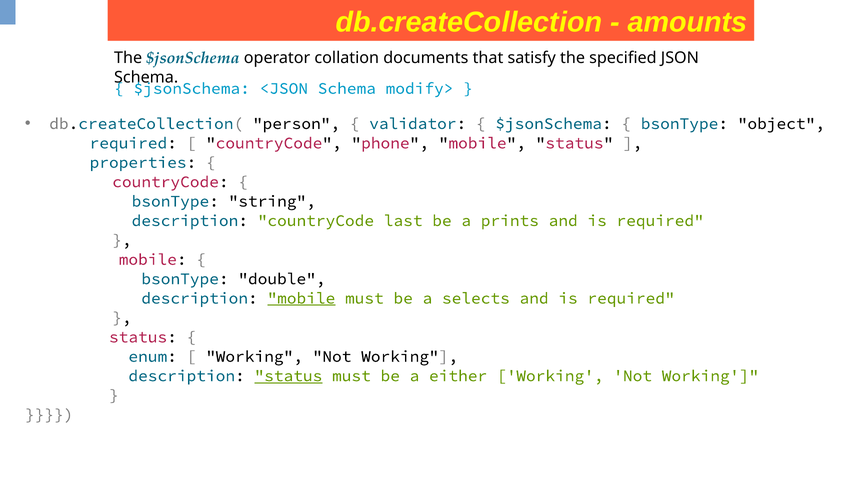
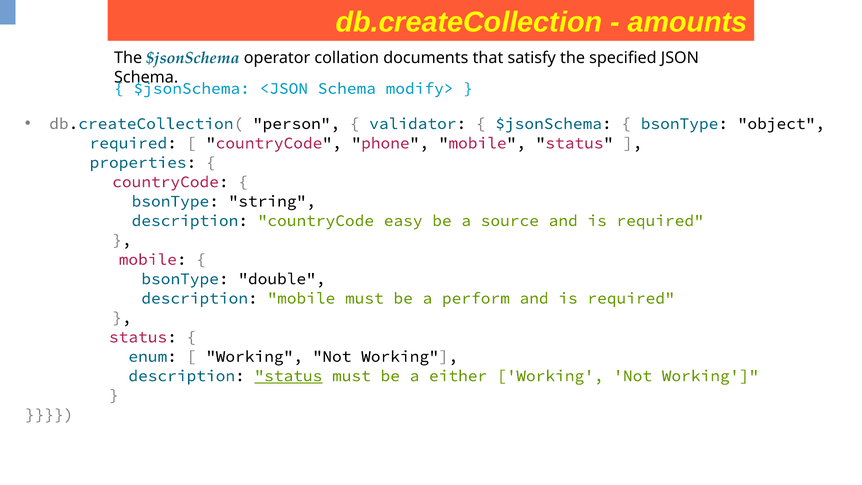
last: last -> easy
prints: prints -> source
mobile at (301, 298) underline: present -> none
selects: selects -> perform
